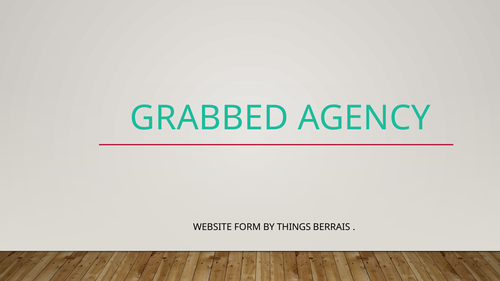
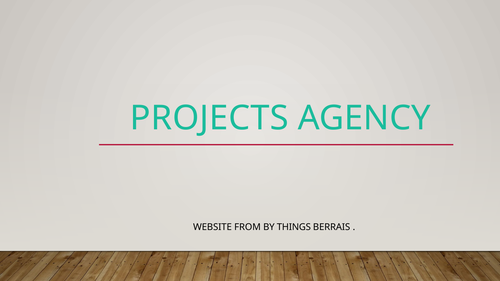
GRABBED: GRABBED -> PROJECTS
FORM: FORM -> FROM
